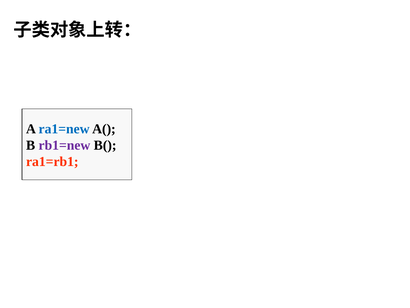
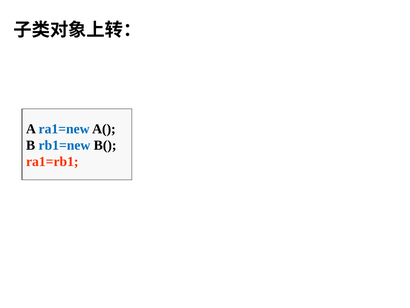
rb1=new colour: purple -> blue
